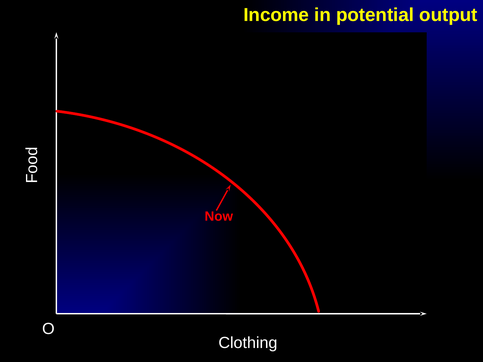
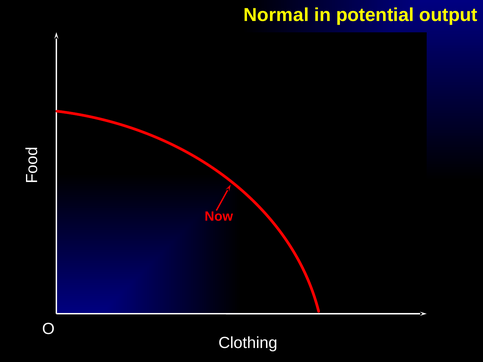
Income: Income -> Normal
